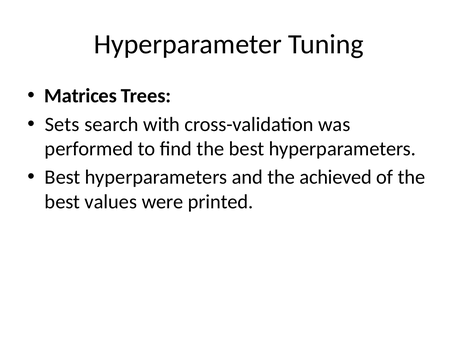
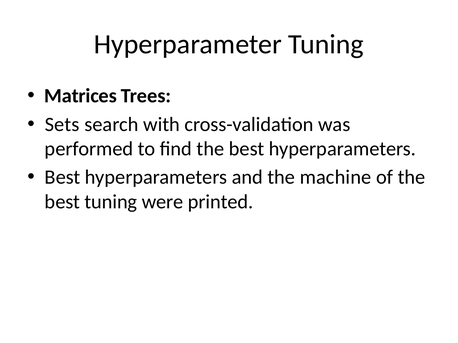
achieved: achieved -> machine
best values: values -> tuning
